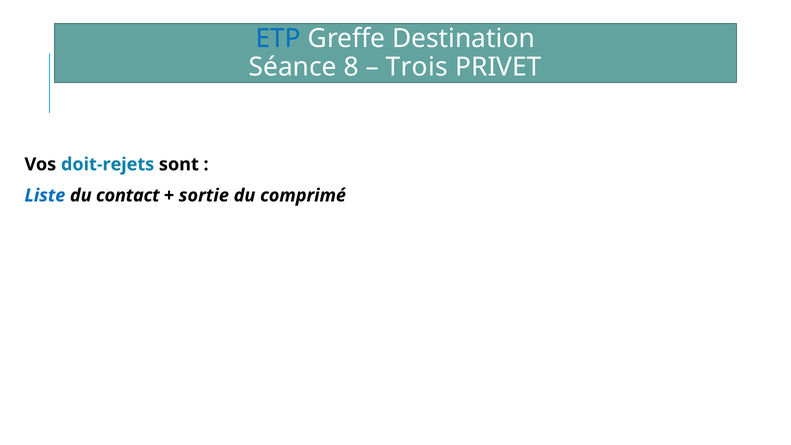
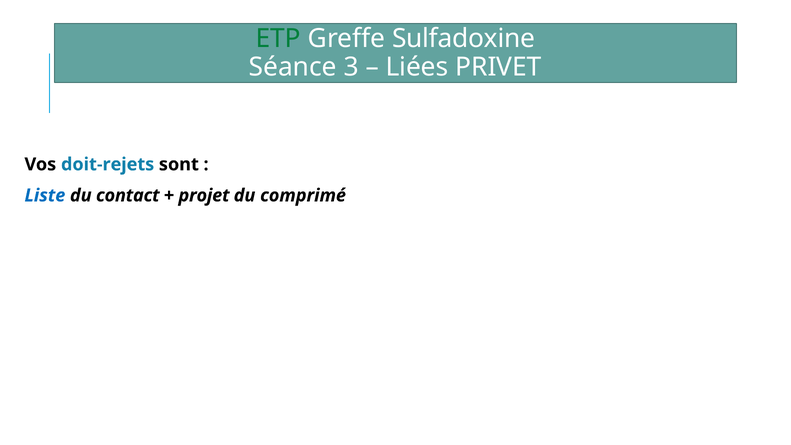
ETP colour: blue -> green
Destination: Destination -> Sulfadoxine
8: 8 -> 3
Trois: Trois -> Liées
sortie: sortie -> projet
